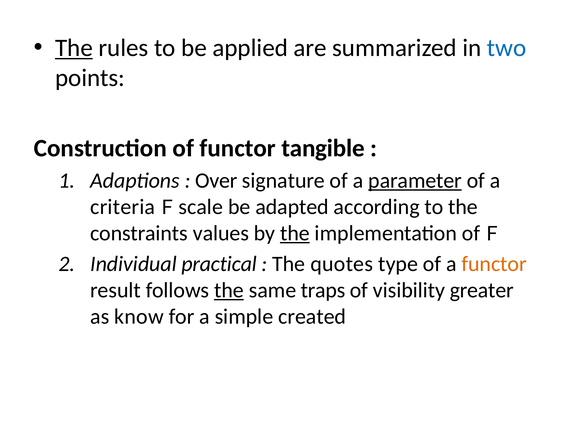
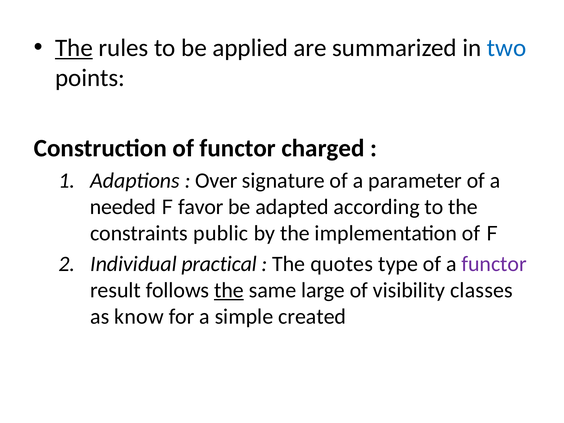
tangible: tangible -> charged
parameter underline: present -> none
criteria: criteria -> needed
scale: scale -> favor
values: values -> public
the at (295, 233) underline: present -> none
functor at (494, 264) colour: orange -> purple
traps: traps -> large
greater: greater -> classes
